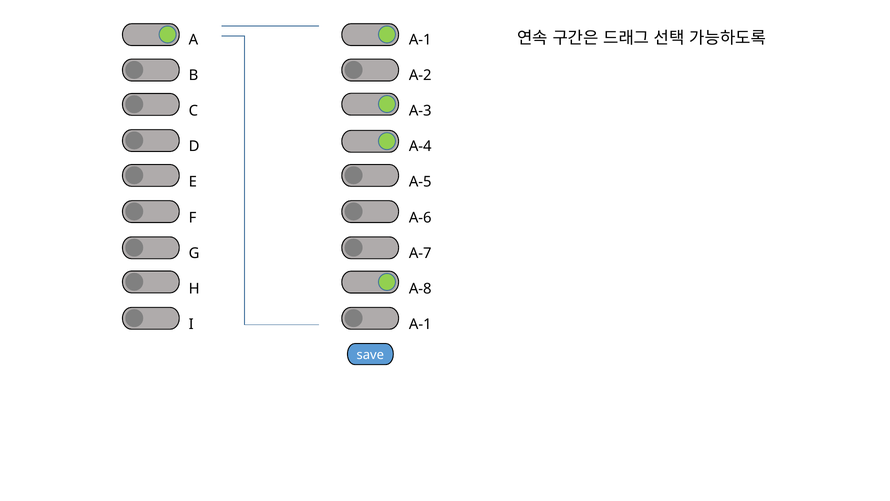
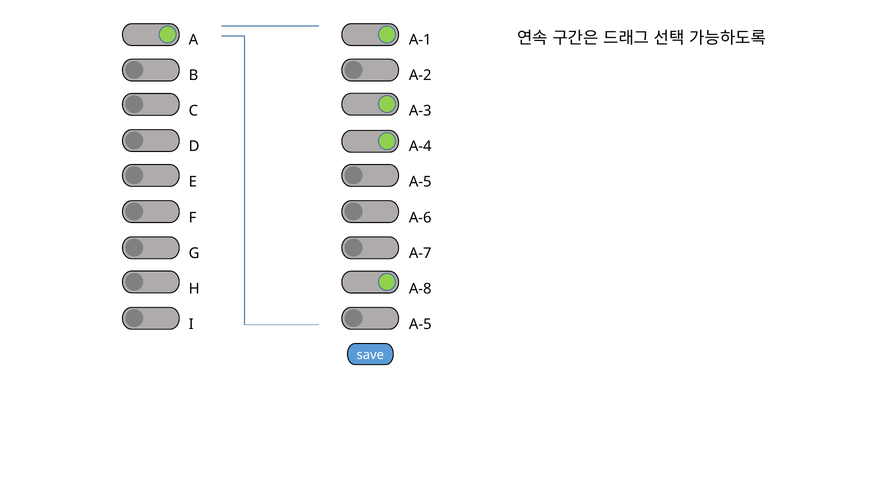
A-1 at (420, 324): A-1 -> A-5
